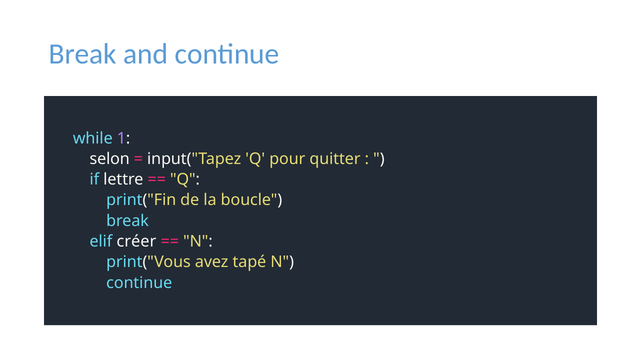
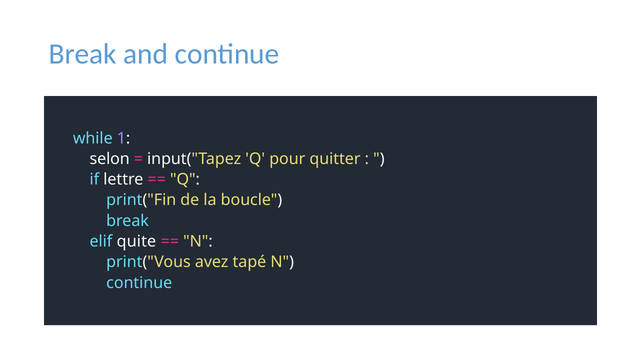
créer: créer -> quite
